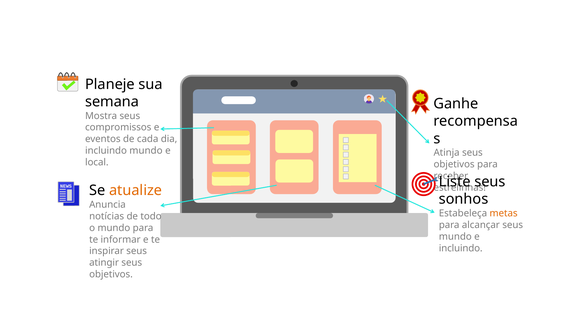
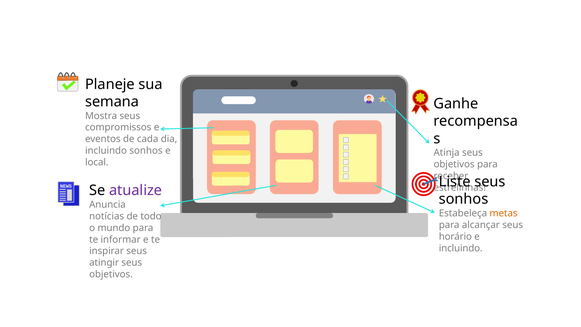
incluindo mundo: mundo -> sonhos
atualize colour: orange -> purple
mundo at (455, 236): mundo -> horário
